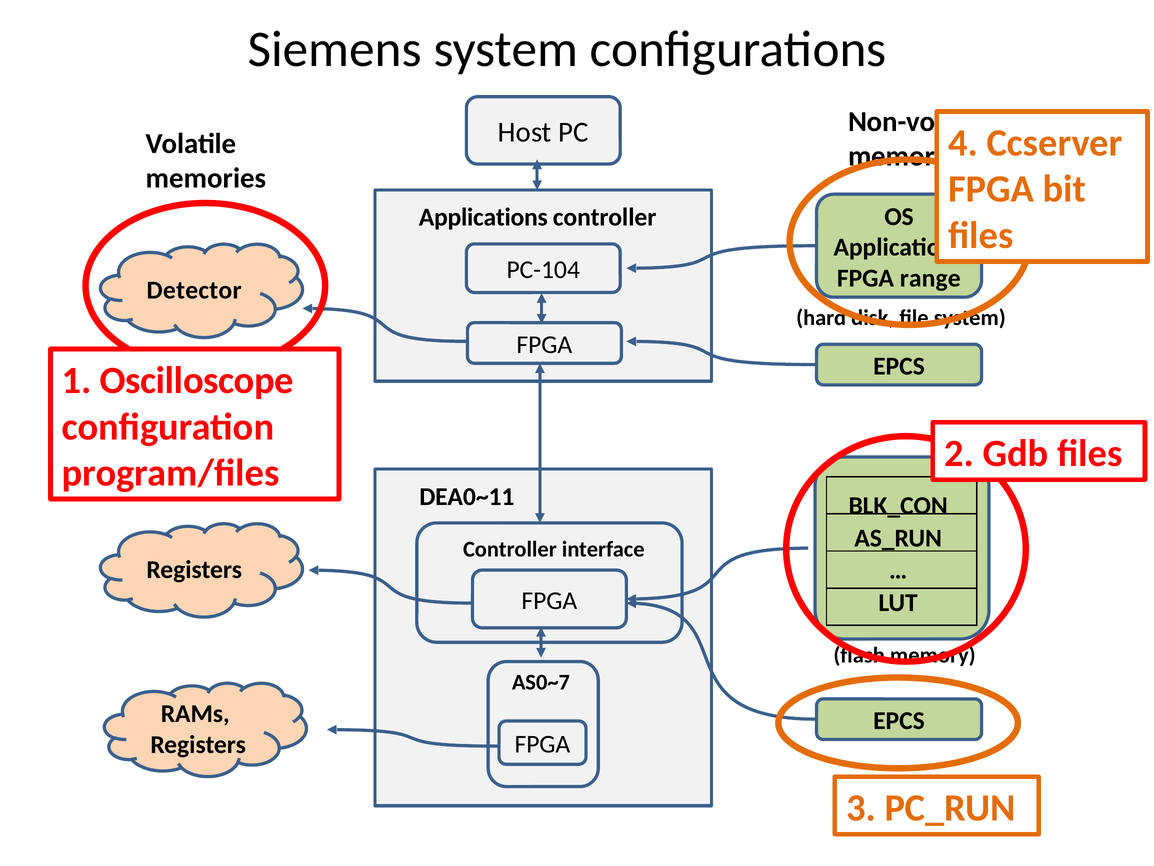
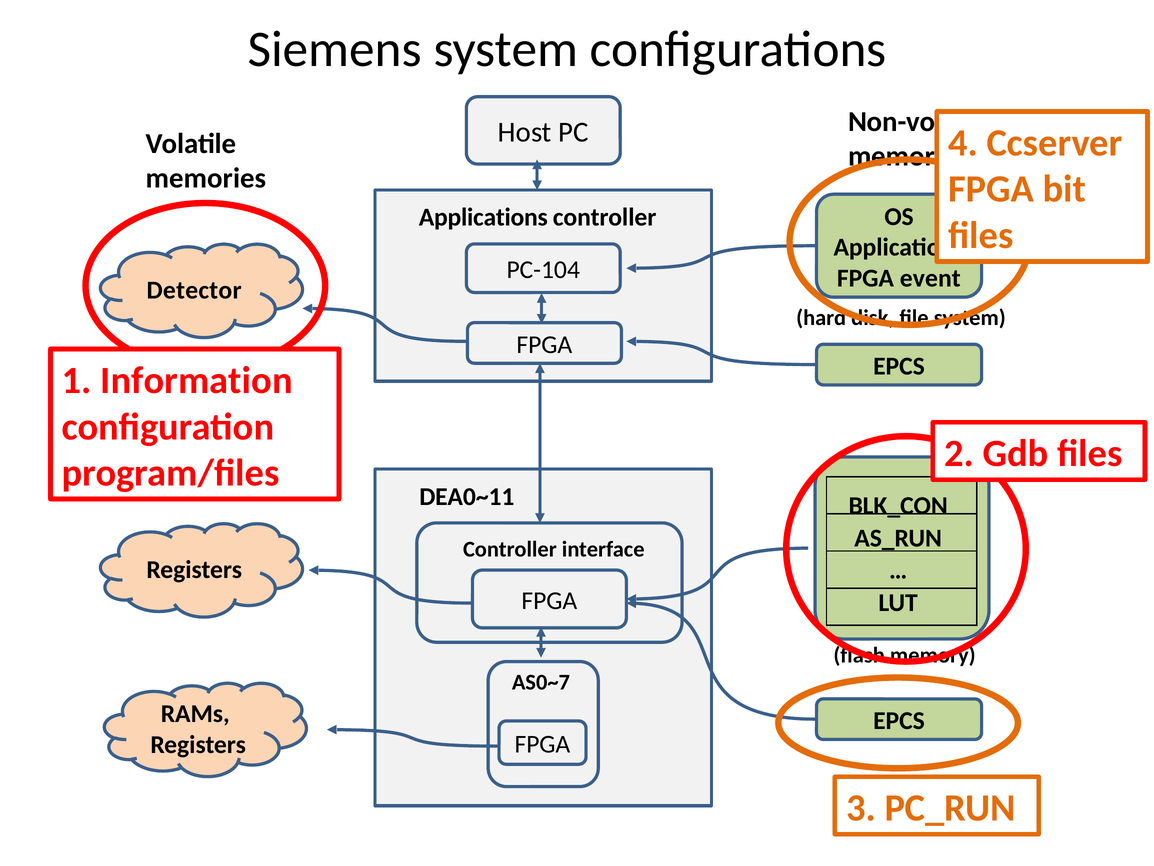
range: range -> event
Oscilloscope: Oscilloscope -> Information
